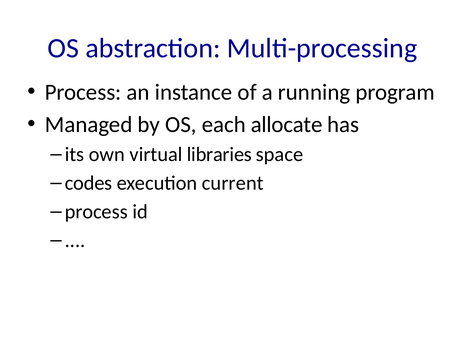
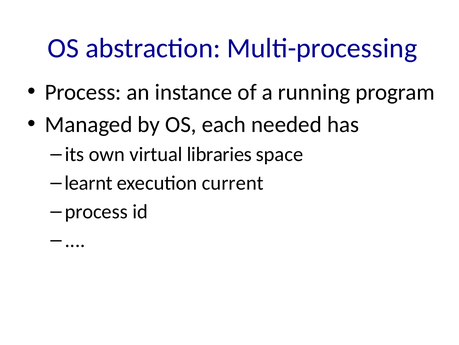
allocate: allocate -> needed
codes: codes -> learnt
